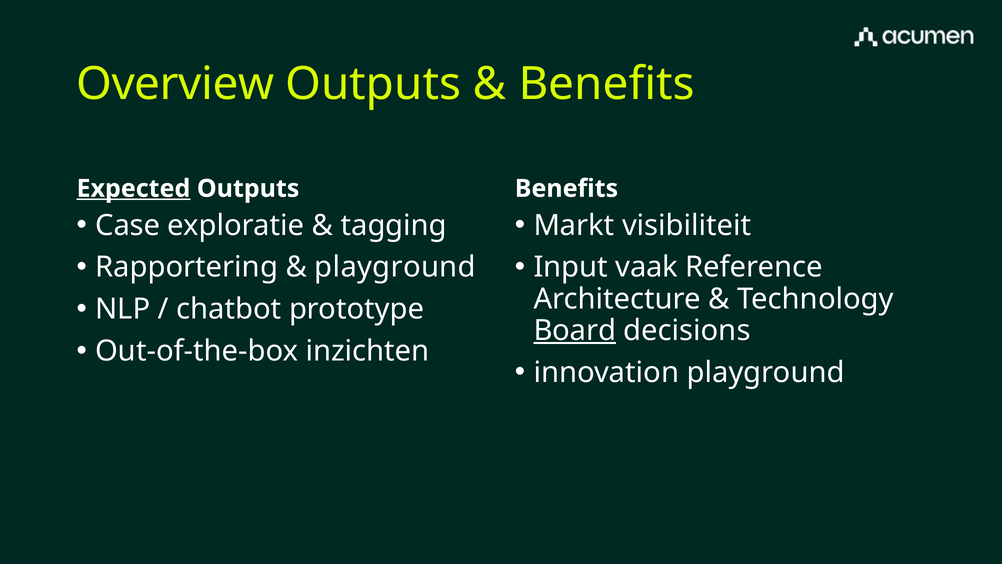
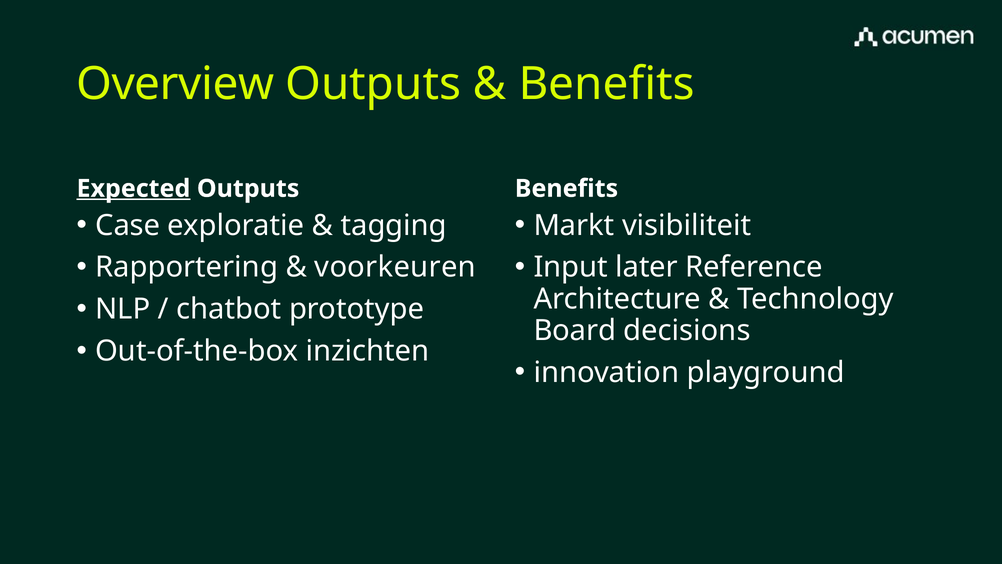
playground at (395, 267): playground -> voorkeuren
vaak: vaak -> later
Board underline: present -> none
